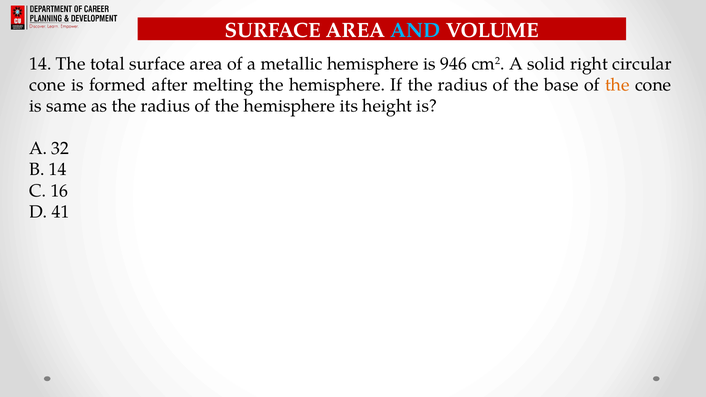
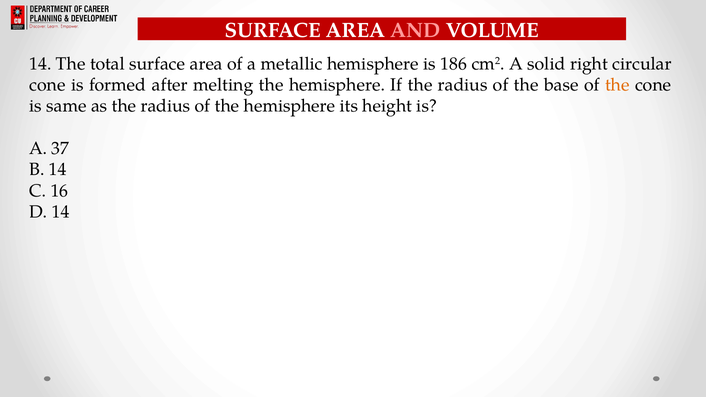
AND colour: light blue -> pink
946: 946 -> 186
32: 32 -> 37
D 41: 41 -> 14
